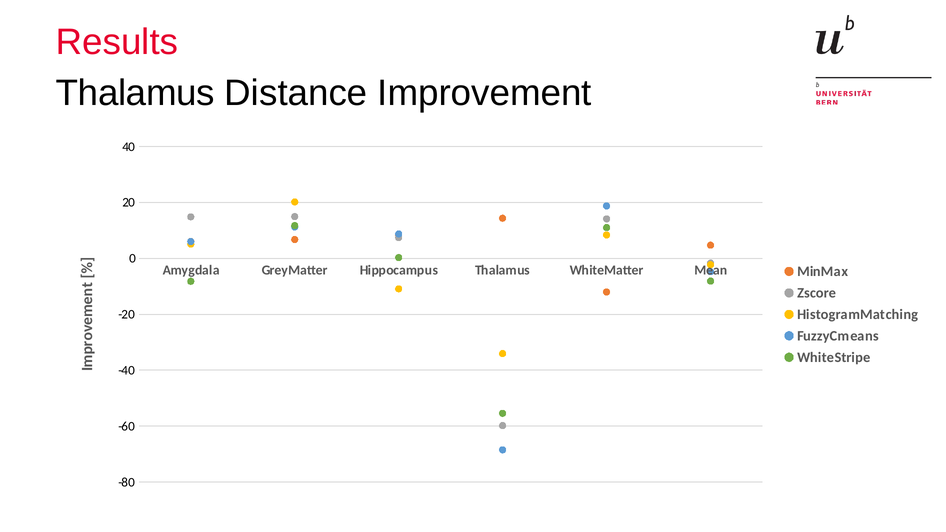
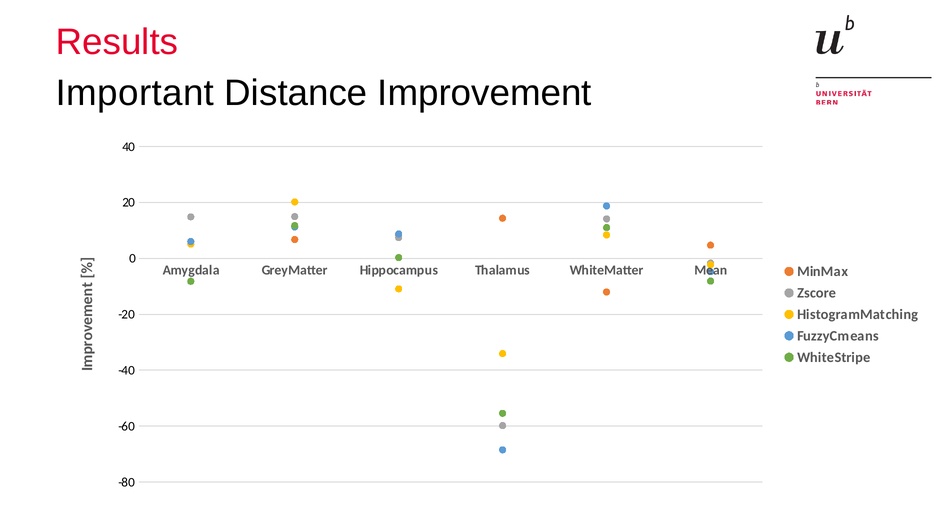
Thalamus at (135, 93): Thalamus -> Important
